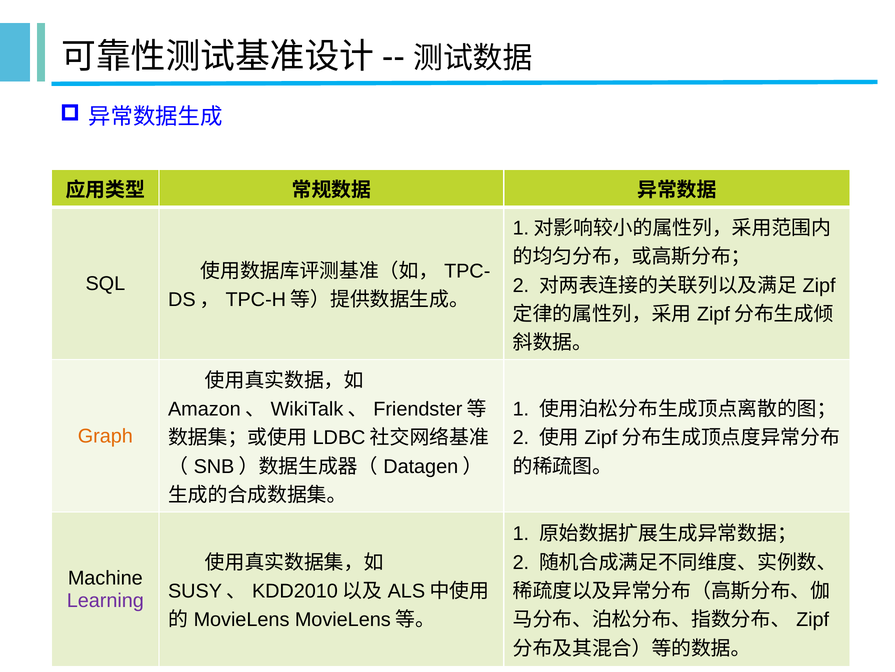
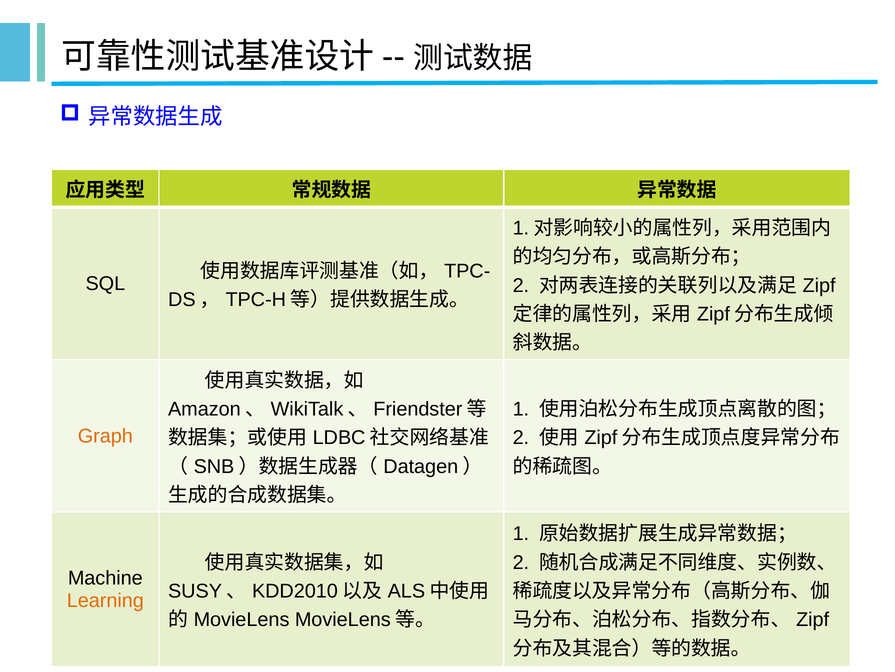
Learning colour: purple -> orange
